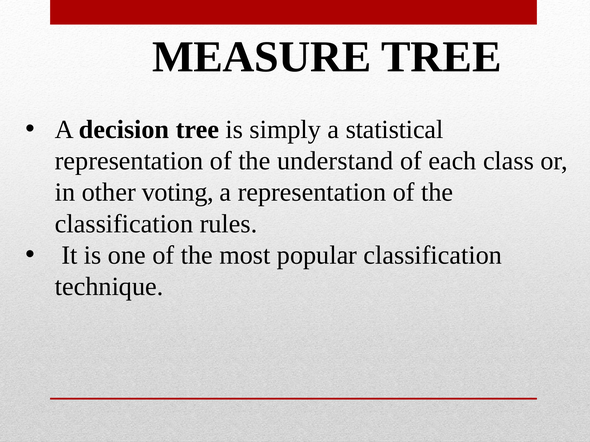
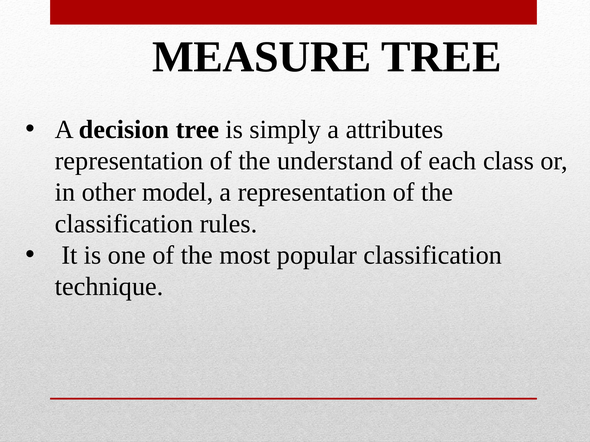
statistical: statistical -> attributes
voting: voting -> model
